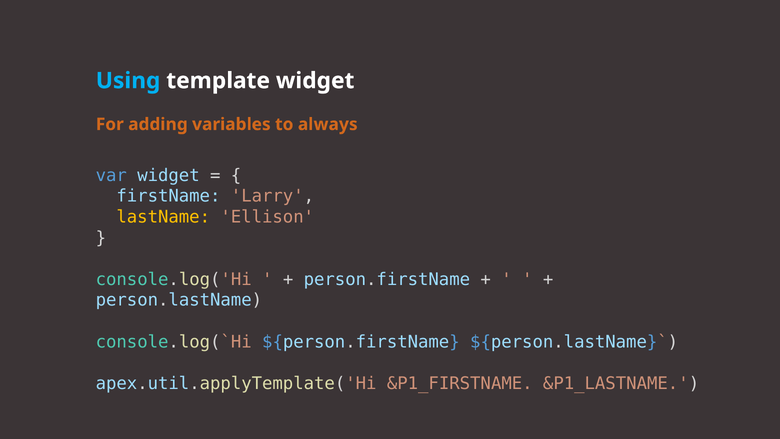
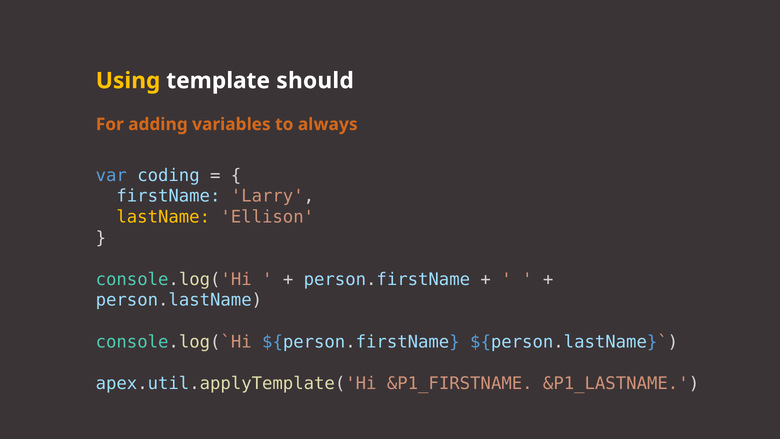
Using colour: light blue -> yellow
template widget: widget -> should
var widget: widget -> coding
